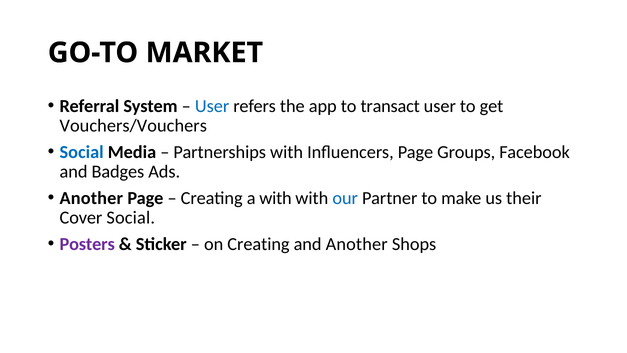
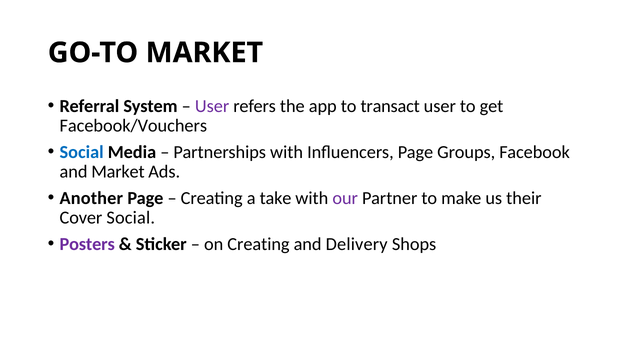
User at (212, 106) colour: blue -> purple
Vouchers/Vouchers: Vouchers/Vouchers -> Facebook/Vouchers
and Badges: Badges -> Market
a with: with -> take
our colour: blue -> purple
and Another: Another -> Delivery
